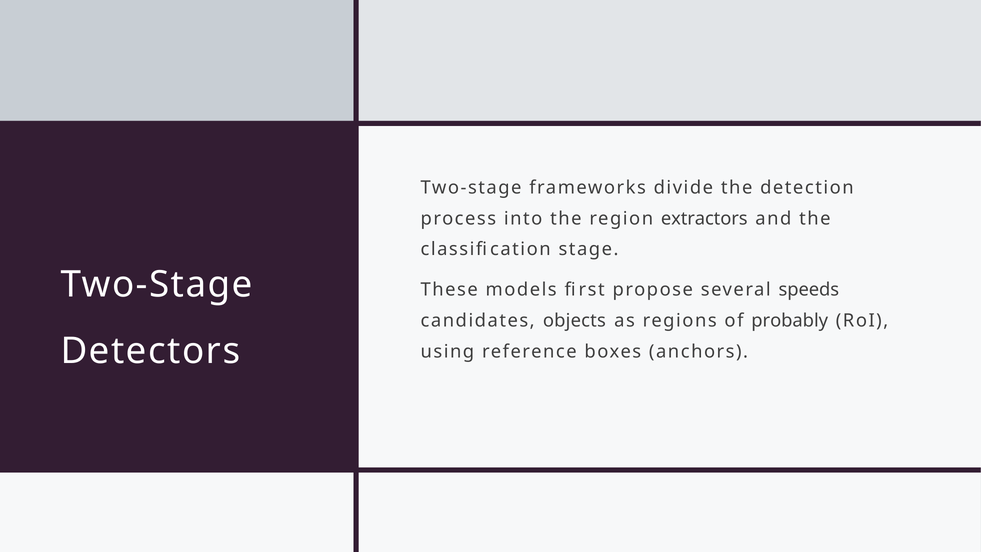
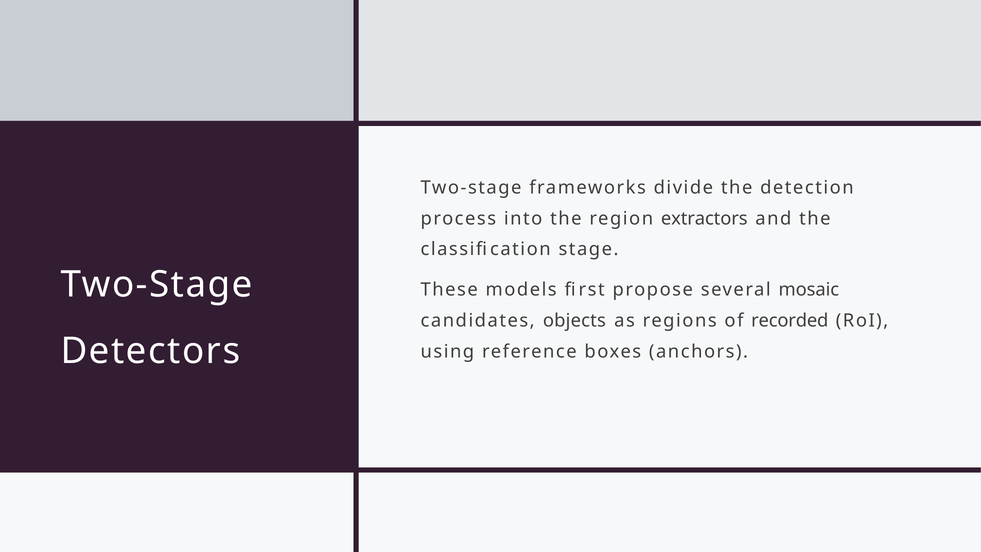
speeds: speeds -> mosaic
probably: probably -> recorded
